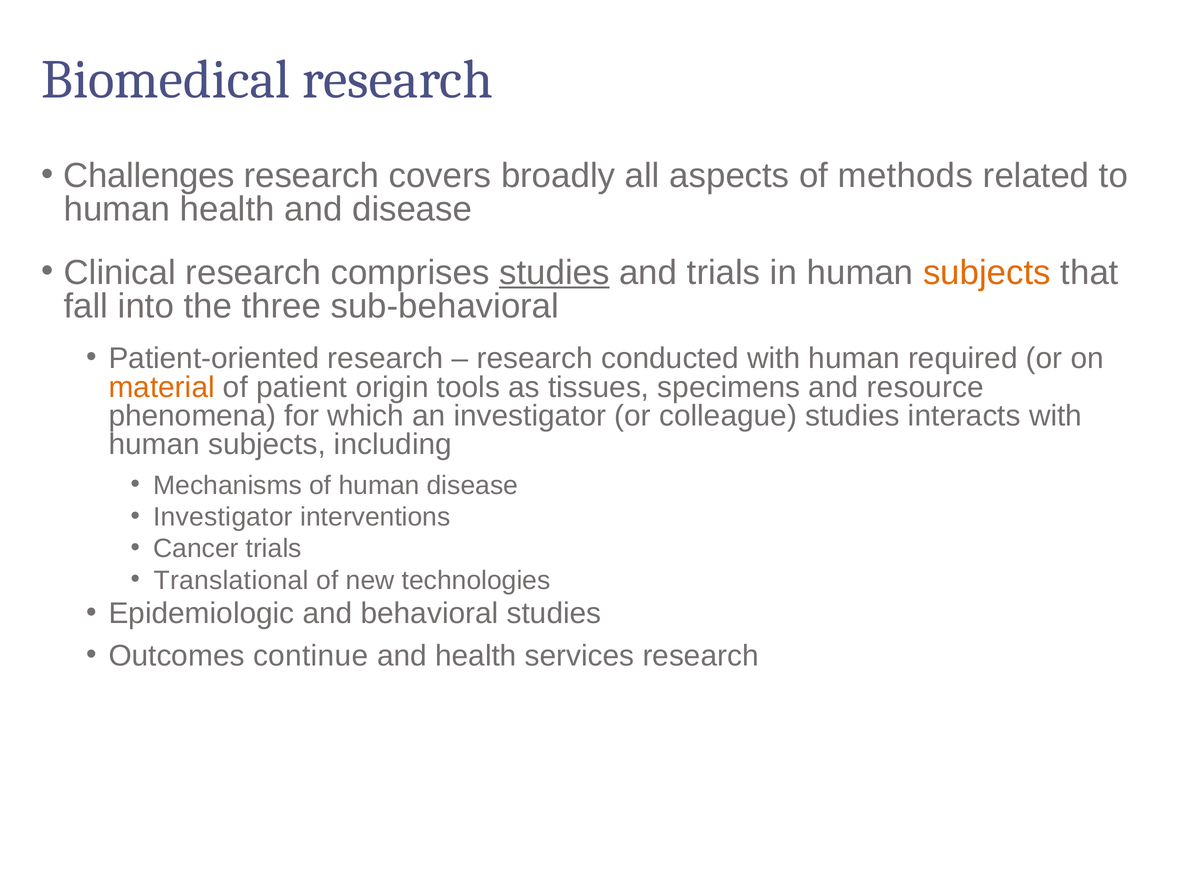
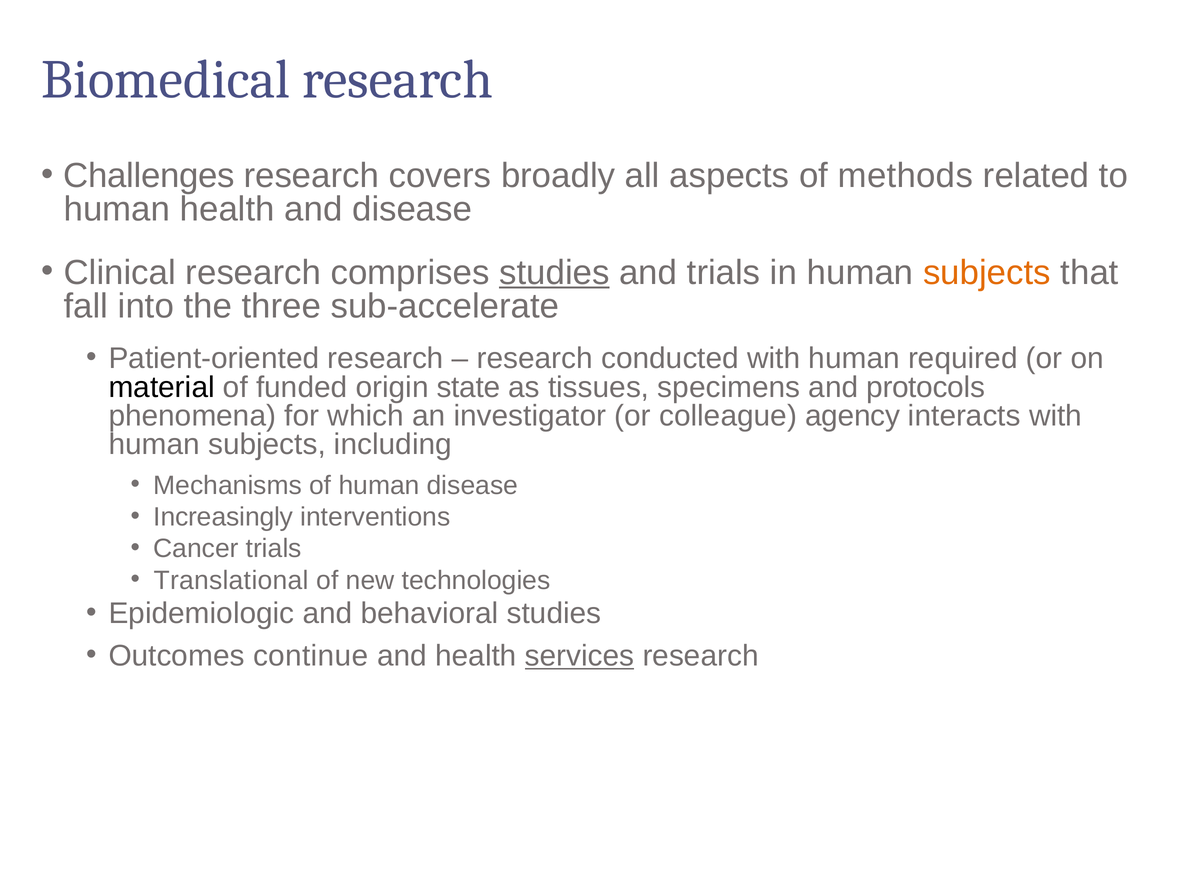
sub-behavioral: sub-behavioral -> sub-accelerate
material colour: orange -> black
patient: patient -> funded
tools: tools -> state
resource: resource -> protocols
colleague studies: studies -> agency
Investigator at (223, 517): Investigator -> Increasingly
services underline: none -> present
